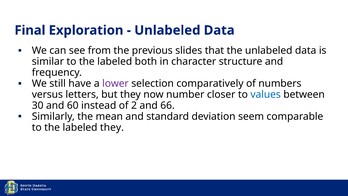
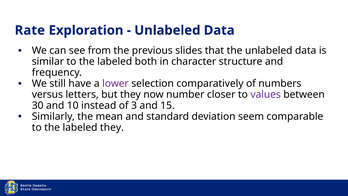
Final: Final -> Rate
values colour: blue -> purple
60: 60 -> 10
2: 2 -> 3
66: 66 -> 15
